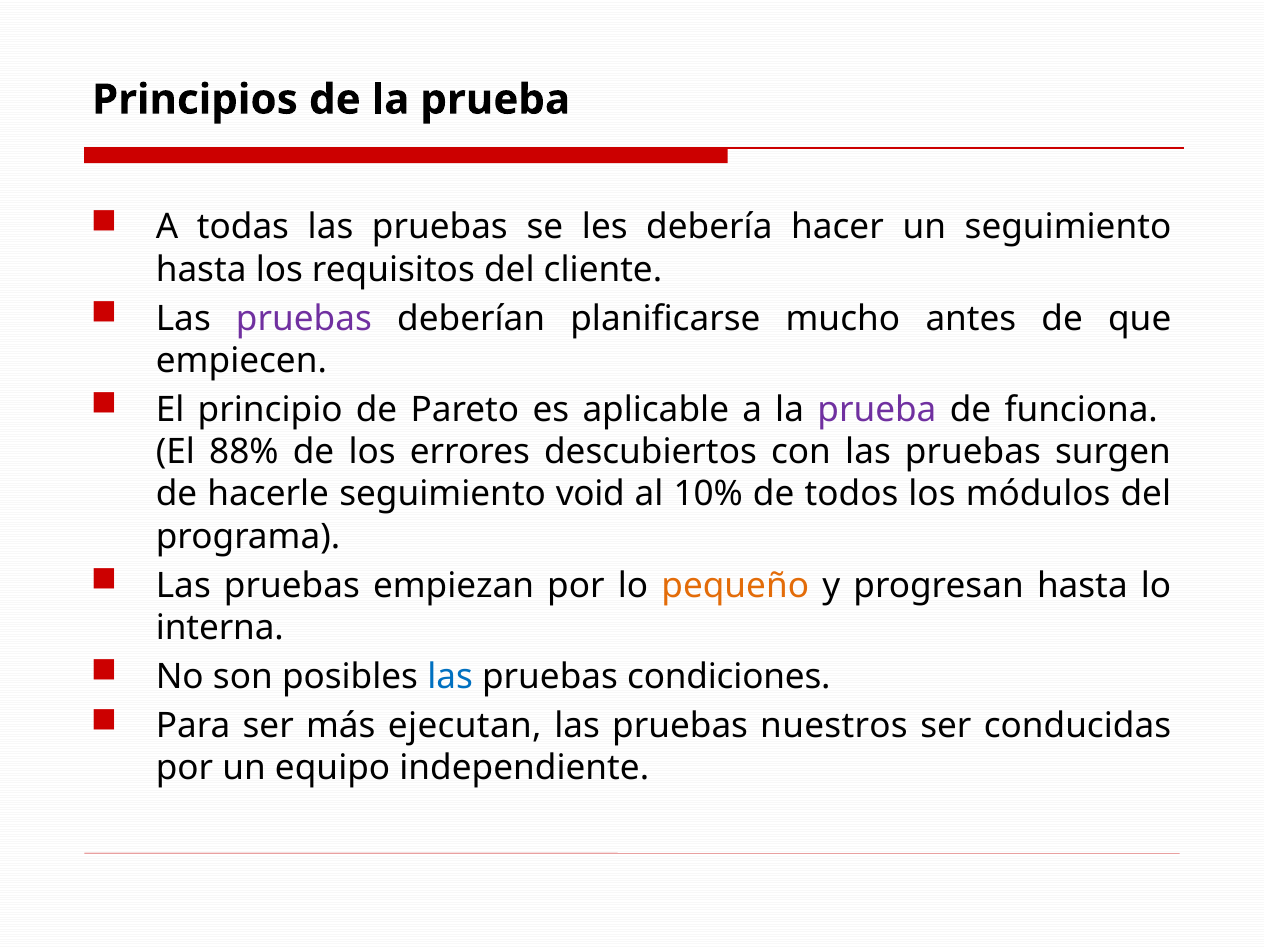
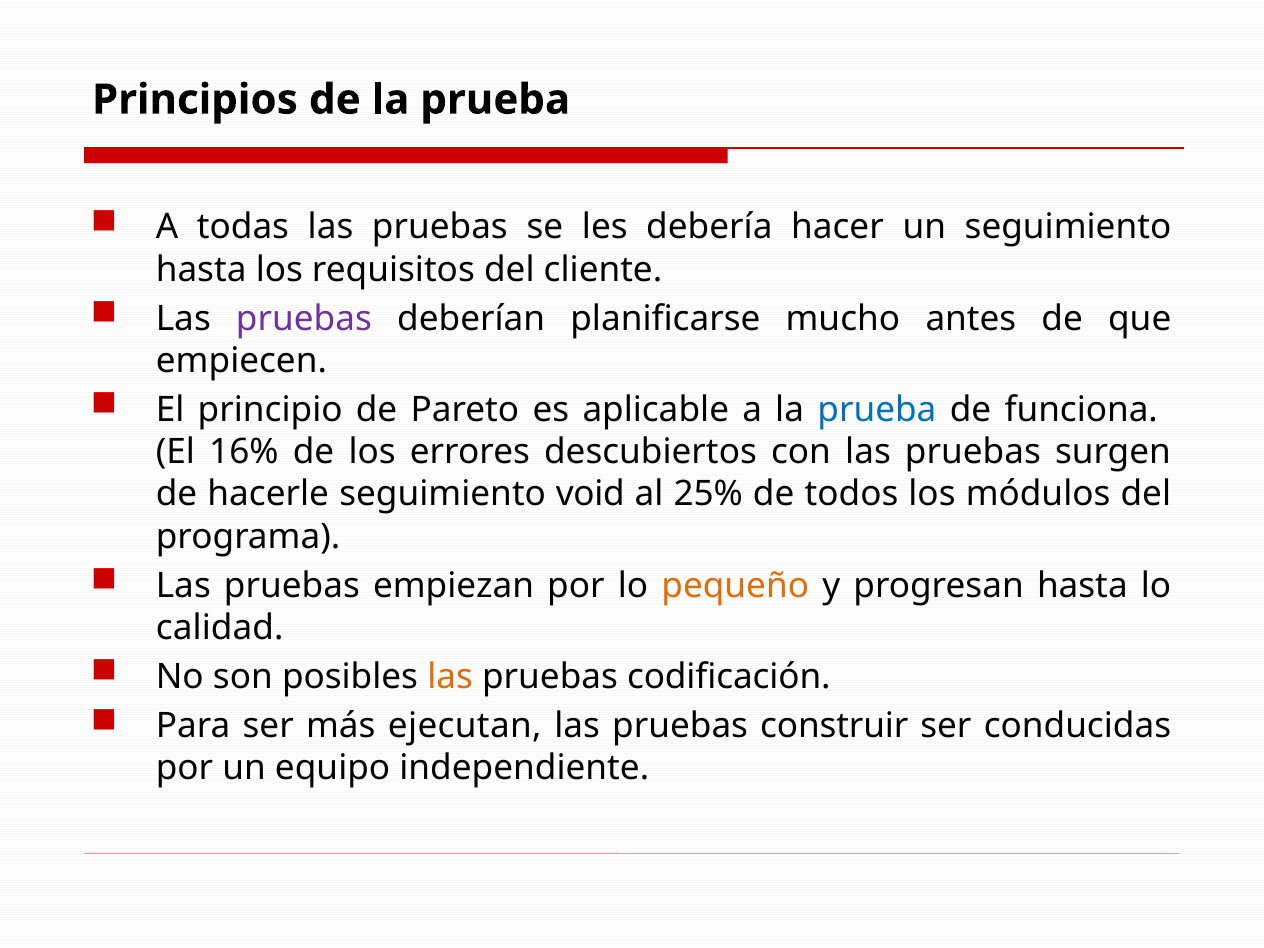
prueba at (877, 410) colour: purple -> blue
88%: 88% -> 16%
10%: 10% -> 25%
interna: interna -> calidad
las at (450, 677) colour: blue -> orange
condiciones: condiciones -> codificación
nuestros: nuestros -> construir
